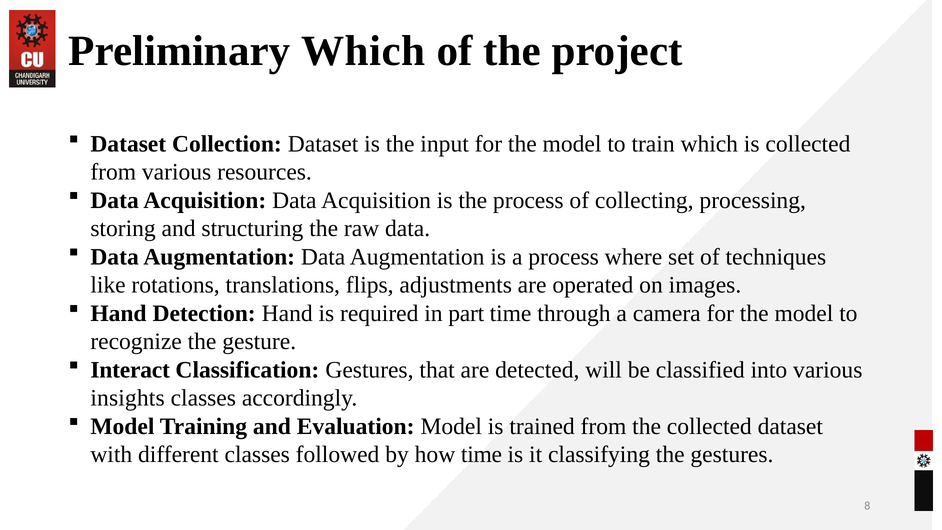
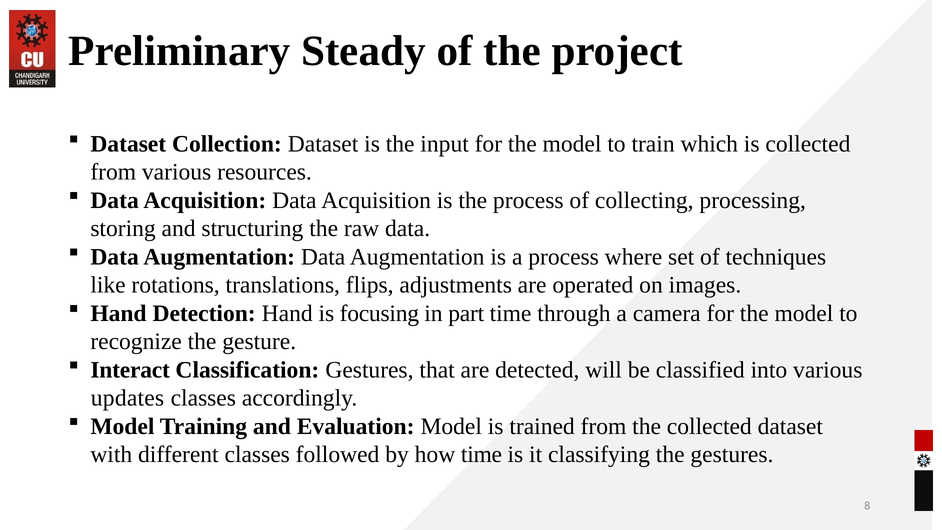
Preliminary Which: Which -> Steady
required: required -> focusing
insights: insights -> updates
